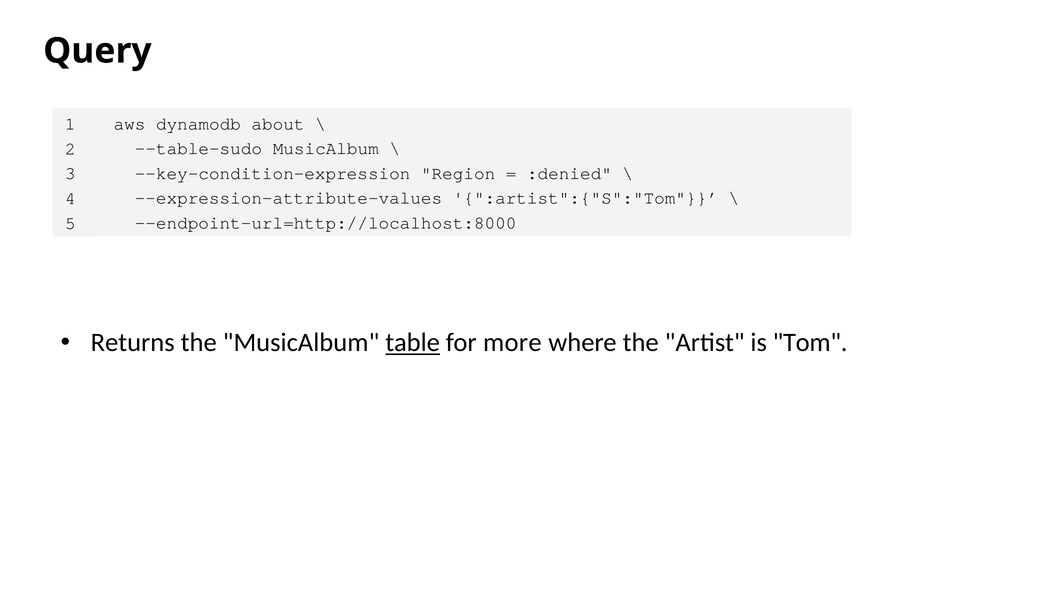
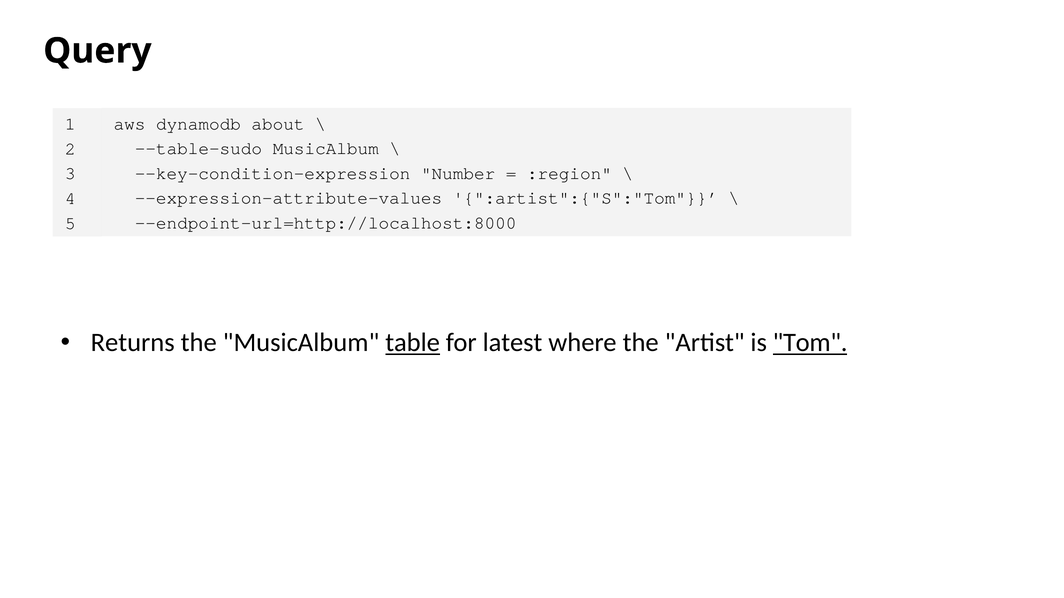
Region: Region -> Number
:denied: :denied -> :region
more: more -> latest
Tom underline: none -> present
